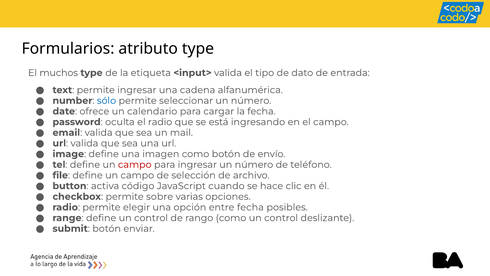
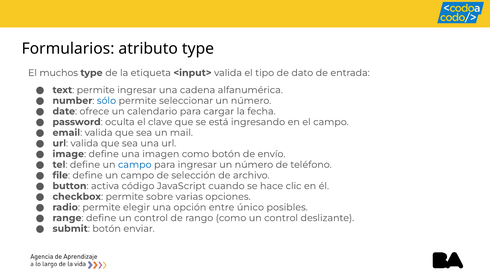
el radio: radio -> clave
campo at (135, 164) colour: red -> blue
entre fecha: fecha -> único
